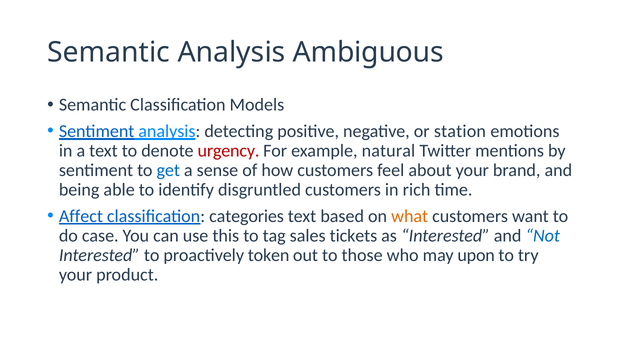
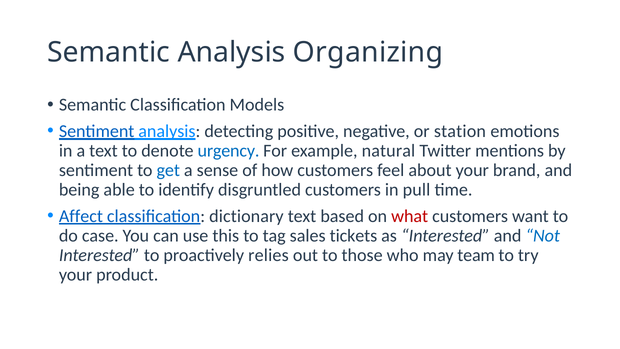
Ambiguous: Ambiguous -> Organizing
urgency colour: red -> blue
rich: rich -> pull
categories: categories -> dictionary
what colour: orange -> red
token: token -> relies
upon: upon -> team
